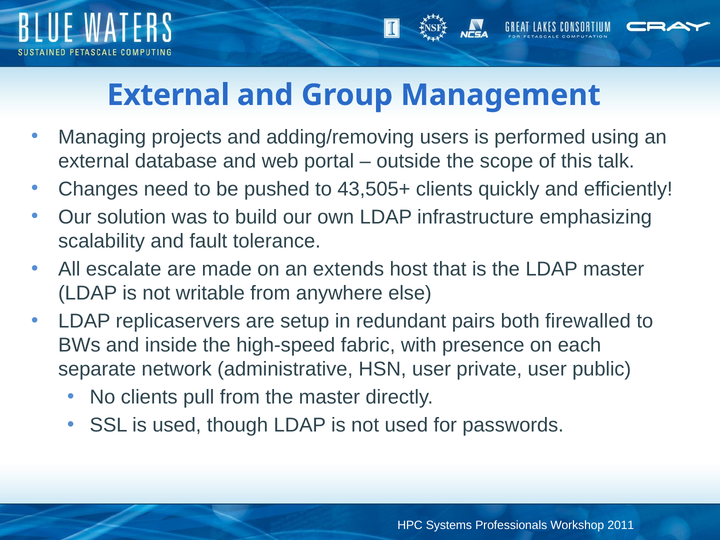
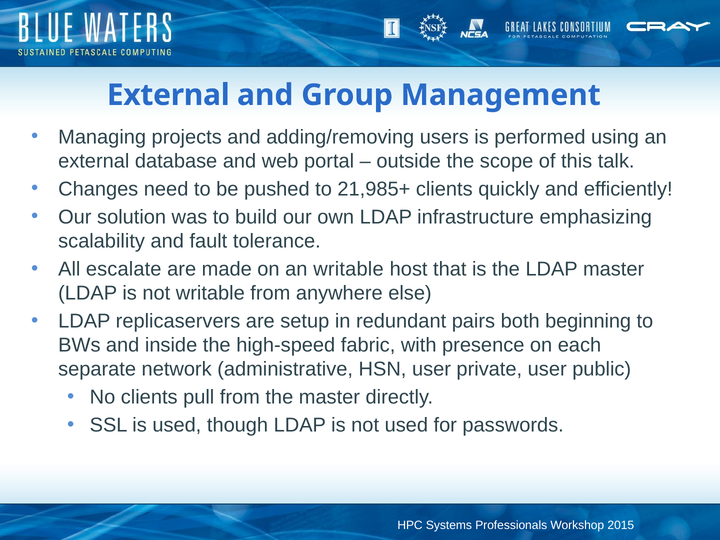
43,505+: 43,505+ -> 21,985+
an extends: extends -> writable
firewalled: firewalled -> beginning
2011: 2011 -> 2015
